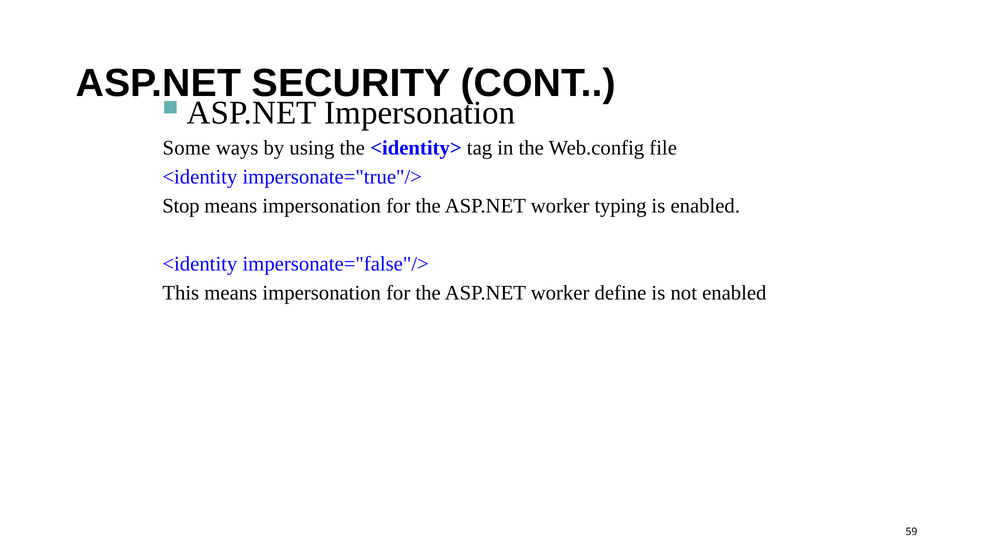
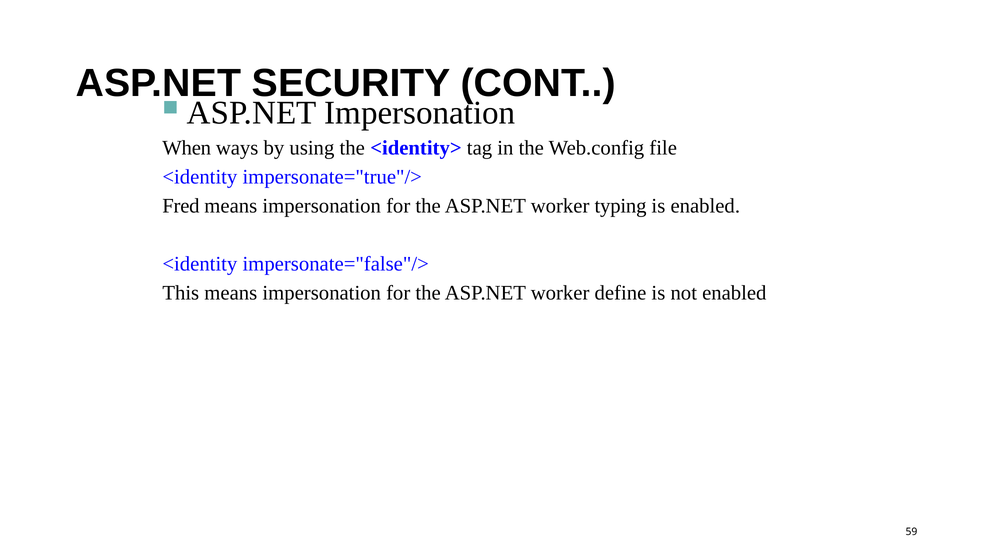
Some: Some -> When
Stop: Stop -> Fred
